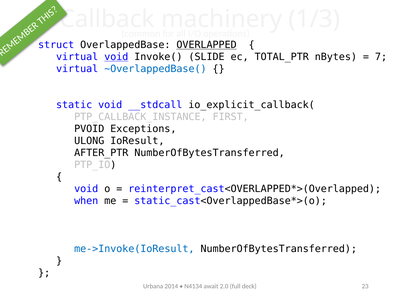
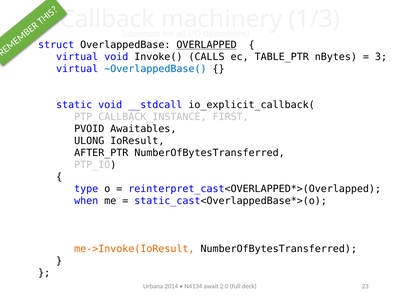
void at (116, 57) underline: present -> none
SLIDE: SLIDE -> CALLS
TOTAL_PTR: TOTAL_PTR -> TABLE_PTR
7: 7 -> 3
Exceptions: Exceptions -> Awaitables
void at (86, 189): void -> type
me->Invoke(IoResult colour: blue -> orange
